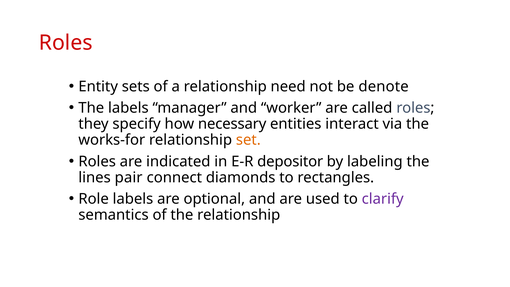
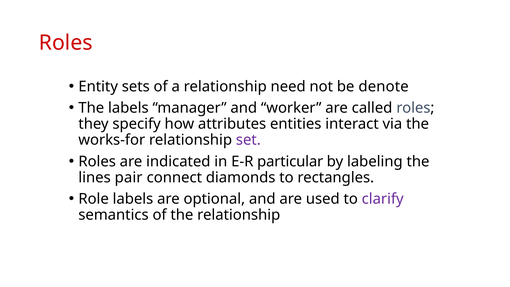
necessary: necessary -> attributes
set colour: orange -> purple
depositor: depositor -> particular
